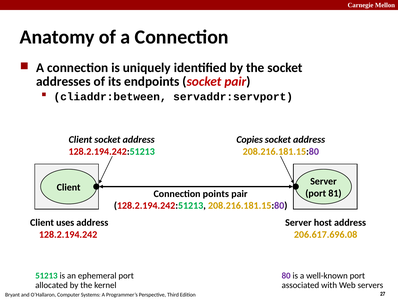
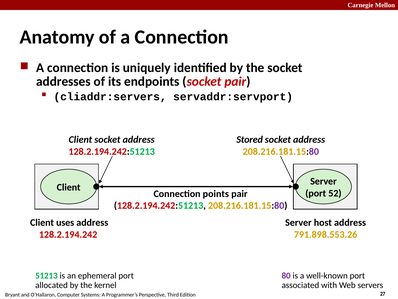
cliaddr:between: cliaddr:between -> cliaddr:servers
Copies: Copies -> Stored
81: 81 -> 52
206.617.696.08: 206.617.696.08 -> 791.898.553.26
